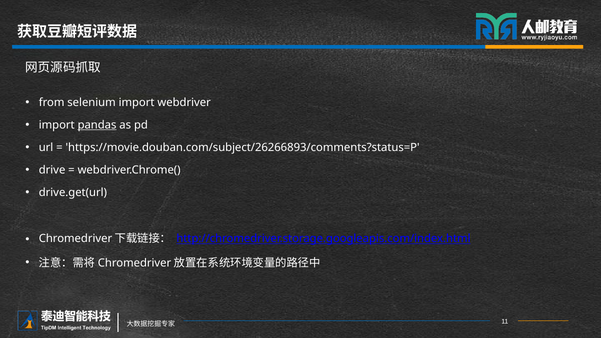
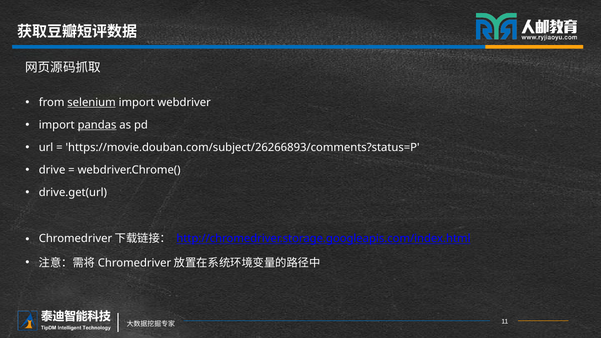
selenium underline: none -> present
